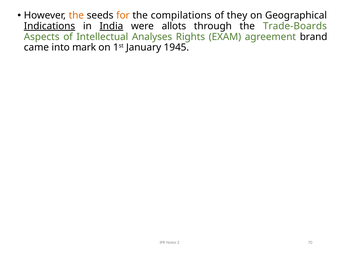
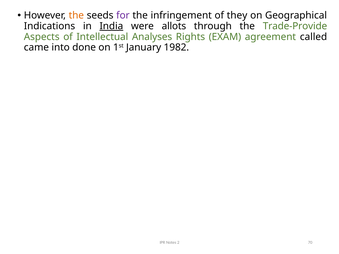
for colour: orange -> purple
compilations: compilations -> infringement
Indications underline: present -> none
Trade-Boards: Trade-Boards -> Trade-Provide
brand: brand -> called
mark: mark -> done
1945: 1945 -> 1982
